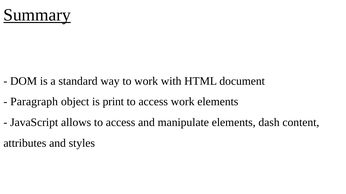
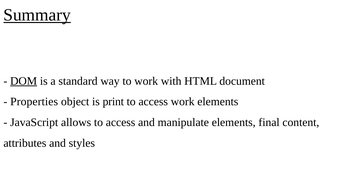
DOM underline: none -> present
Paragraph: Paragraph -> Properties
dash: dash -> final
